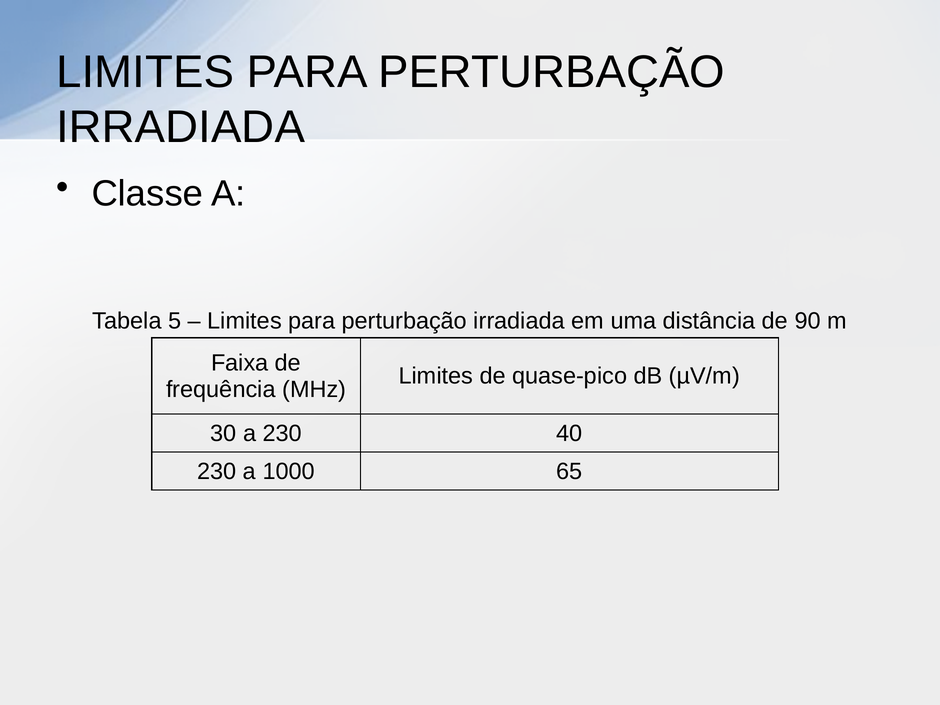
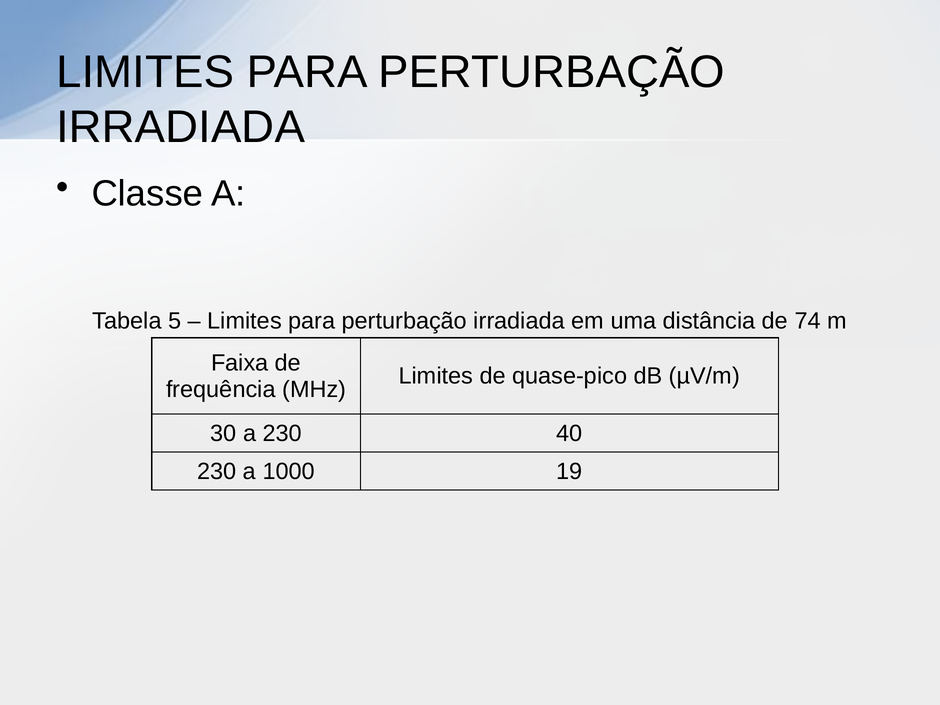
90: 90 -> 74
65: 65 -> 19
